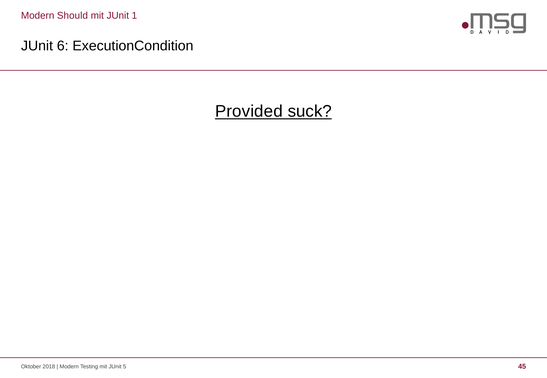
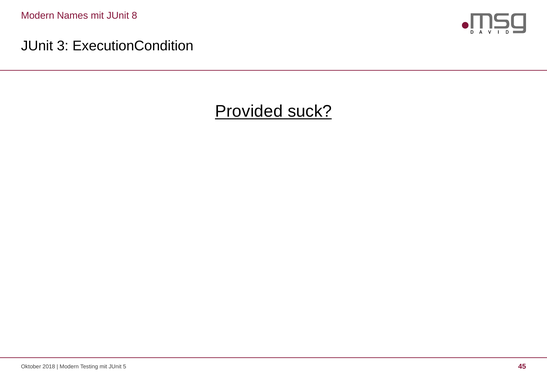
Should: Should -> Names
1: 1 -> 8
6: 6 -> 3
